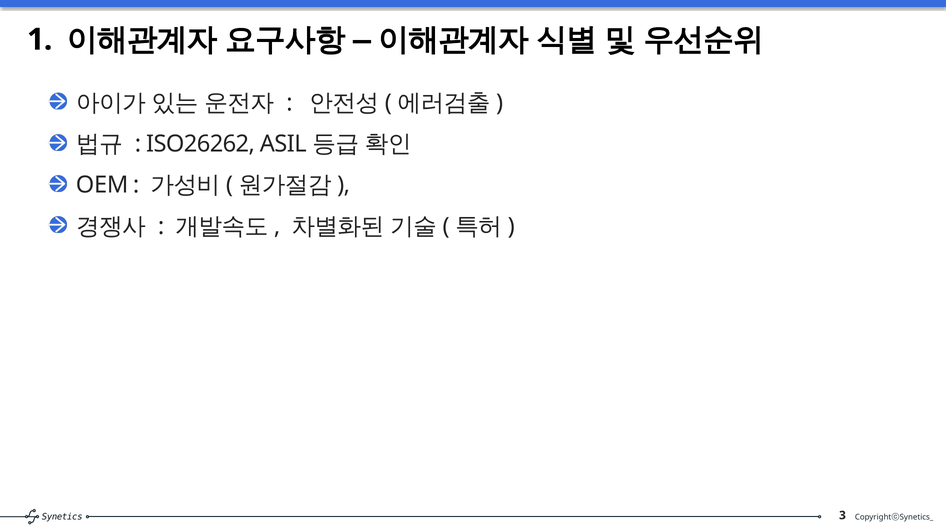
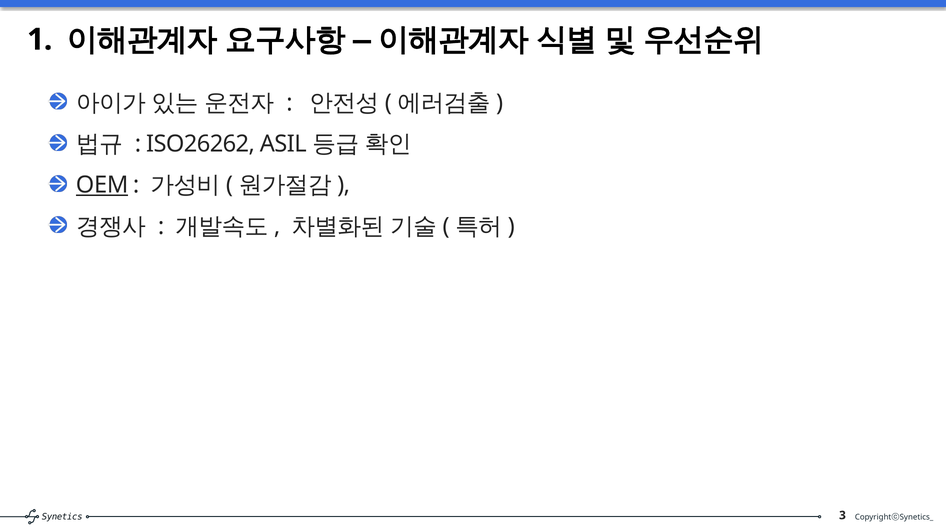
OEM underline: none -> present
